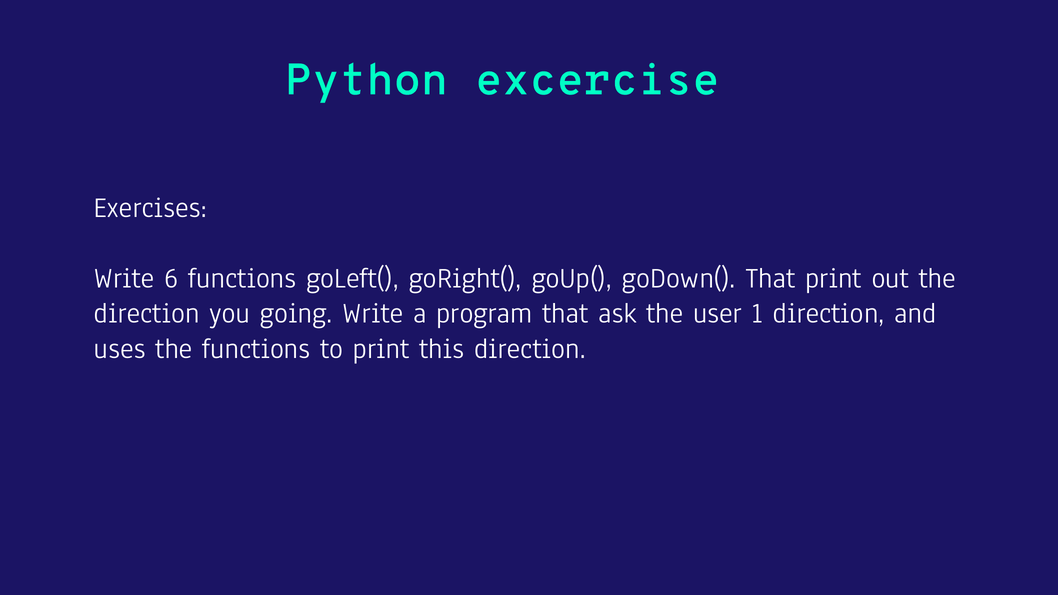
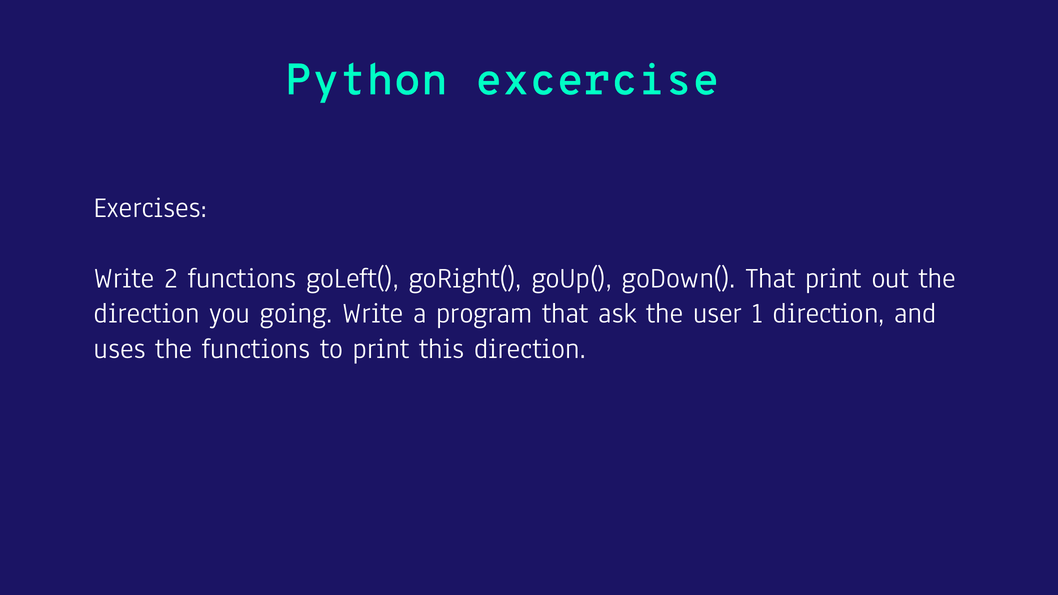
6: 6 -> 2
